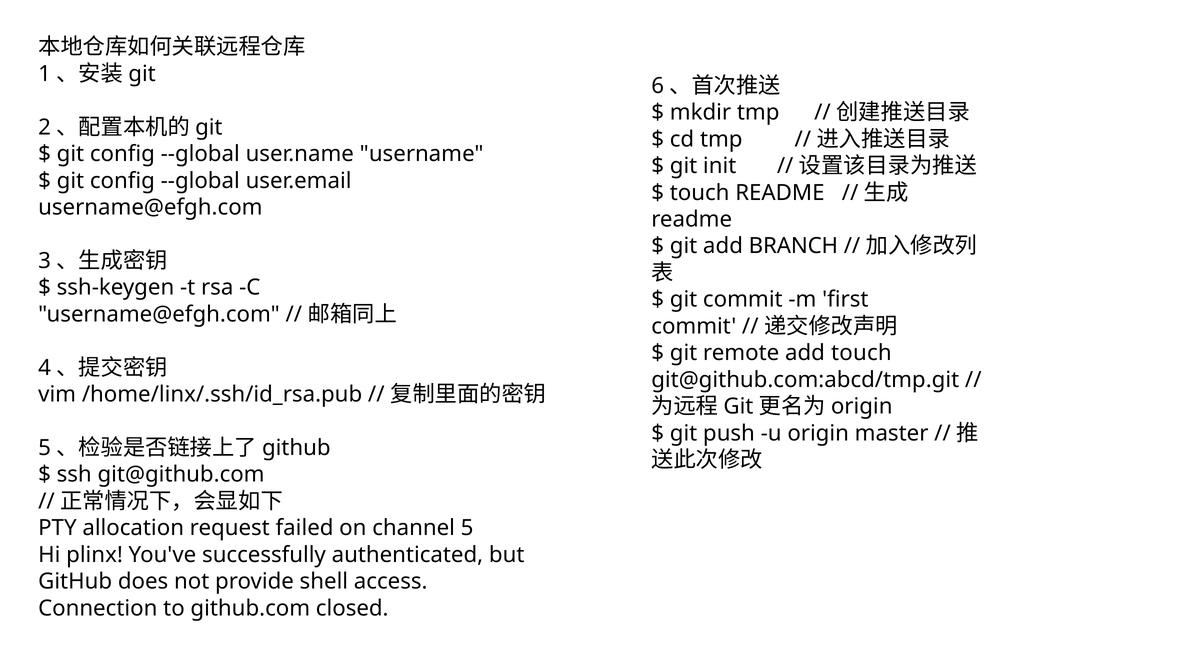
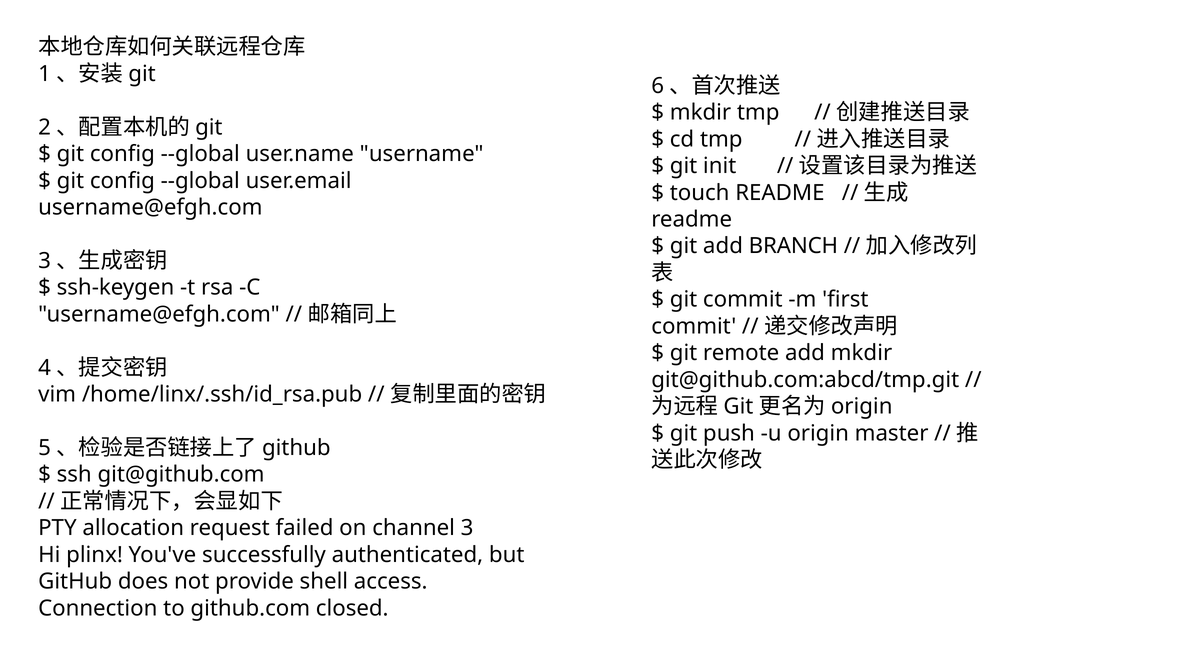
add touch: touch -> mkdir
5: 5 -> 3
